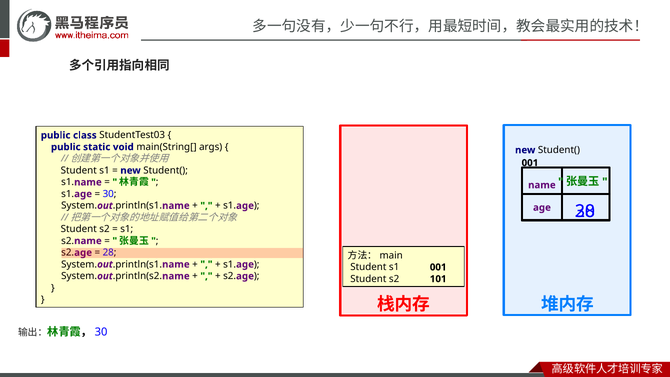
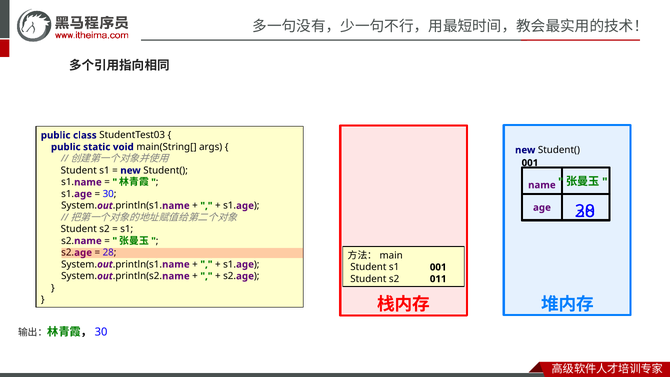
101: 101 -> 011
